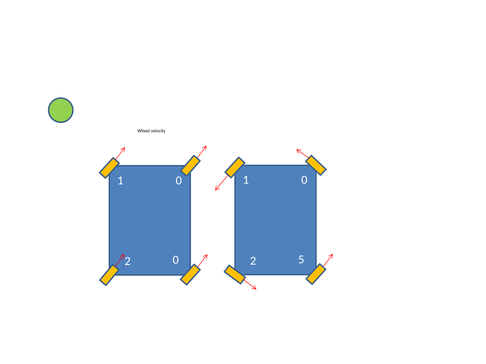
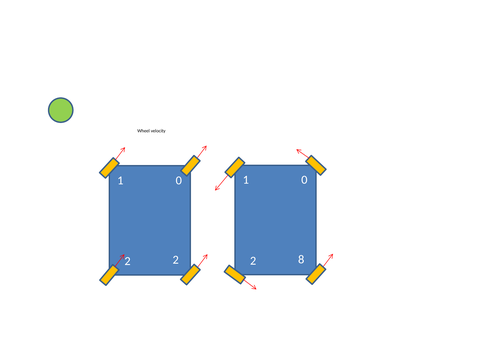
5: 5 -> 8
2 0: 0 -> 2
